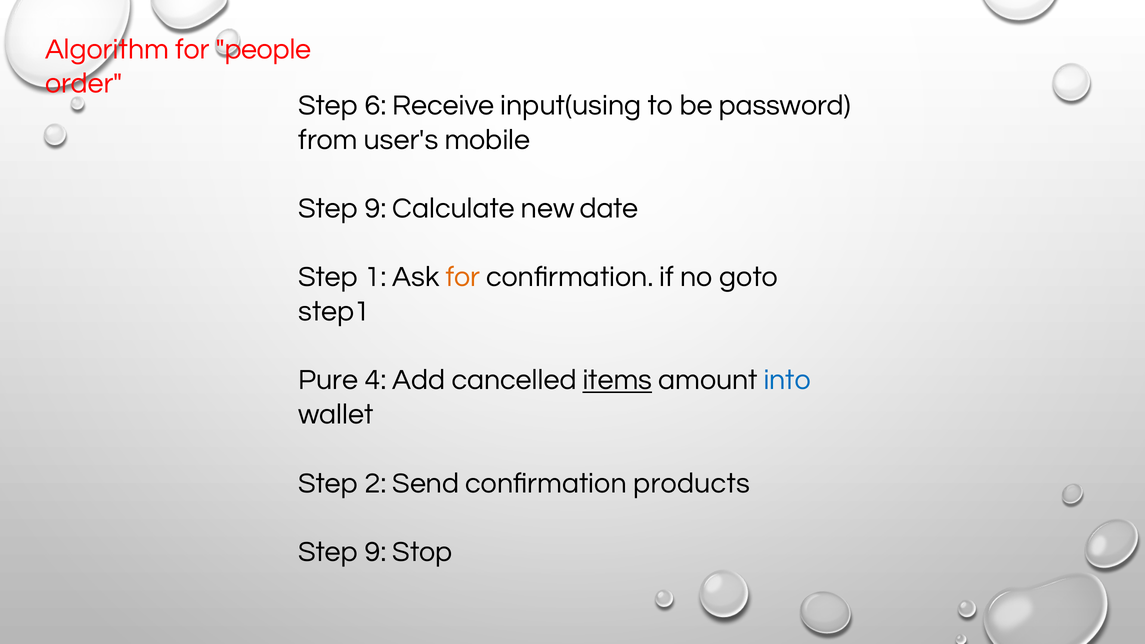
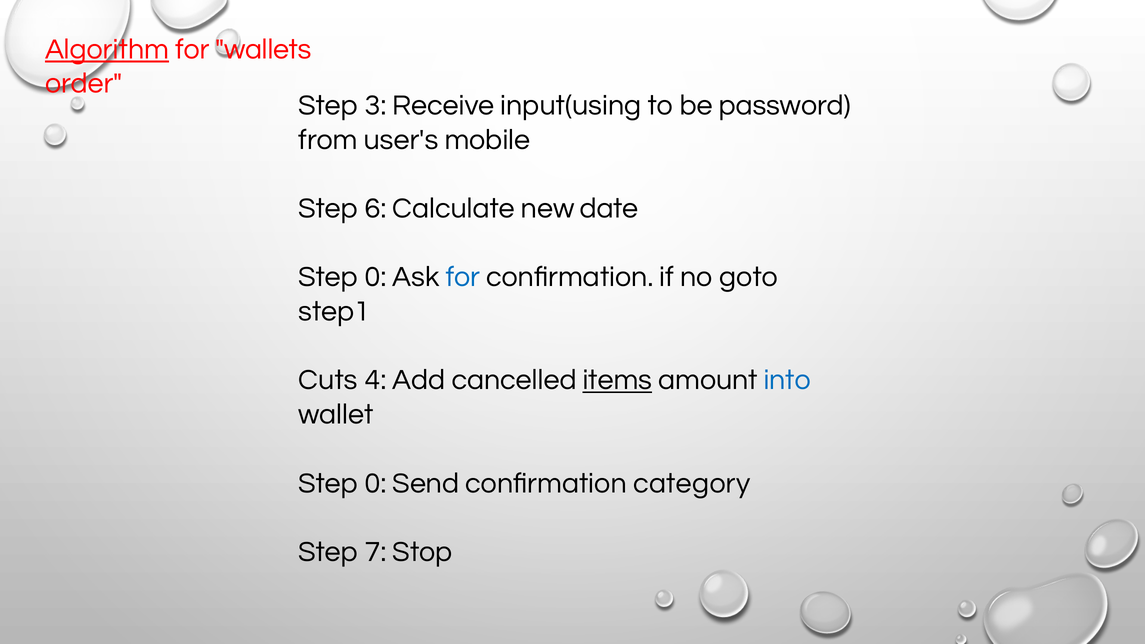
Algorithm underline: none -> present
people: people -> wallets
6: 6 -> 3
9 at (376, 208): 9 -> 6
1 at (376, 277): 1 -> 0
for at (463, 277) colour: orange -> blue
Pure: Pure -> Cuts
2 at (376, 483): 2 -> 0
products: products -> category
9 at (376, 552): 9 -> 7
